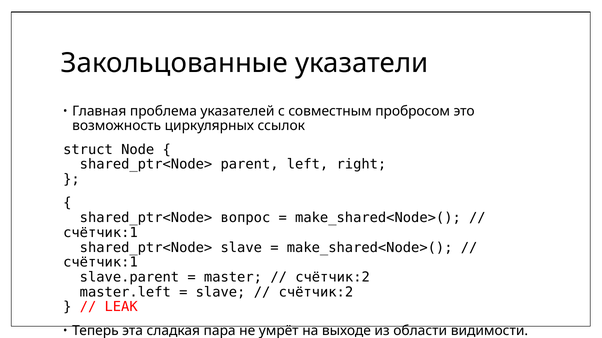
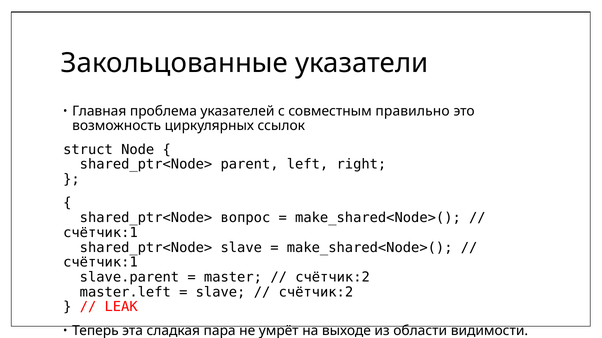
пробросом: пробросом -> правильно
